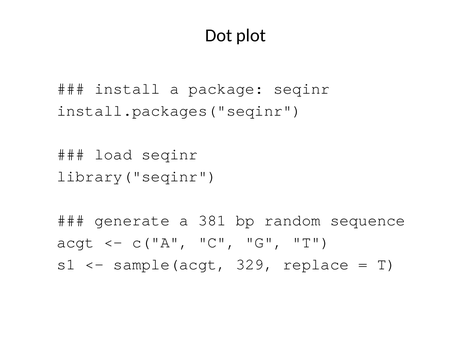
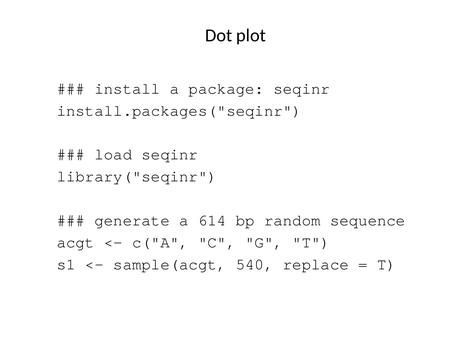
381: 381 -> 614
329: 329 -> 540
